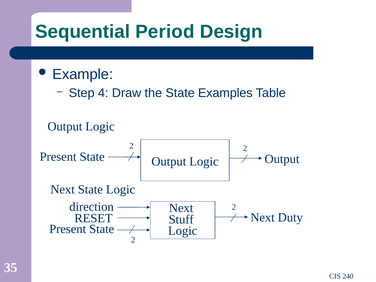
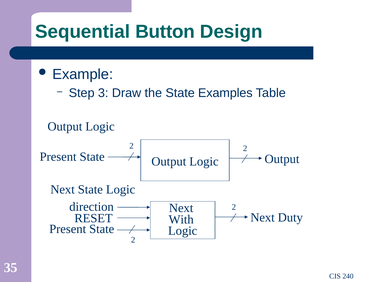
Period: Period -> Button
4: 4 -> 3
Stuff: Stuff -> With
